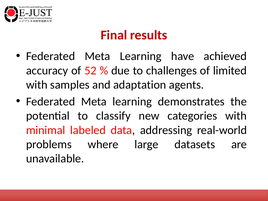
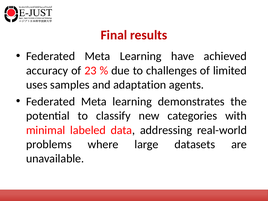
52: 52 -> 23
with at (37, 85): with -> uses
